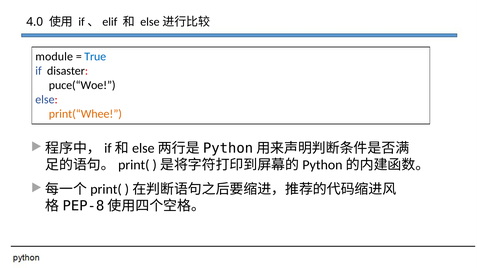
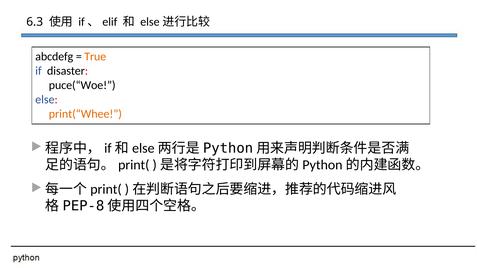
4.0: 4.0 -> 6.3
module: module -> abcdefg
True colour: blue -> orange
